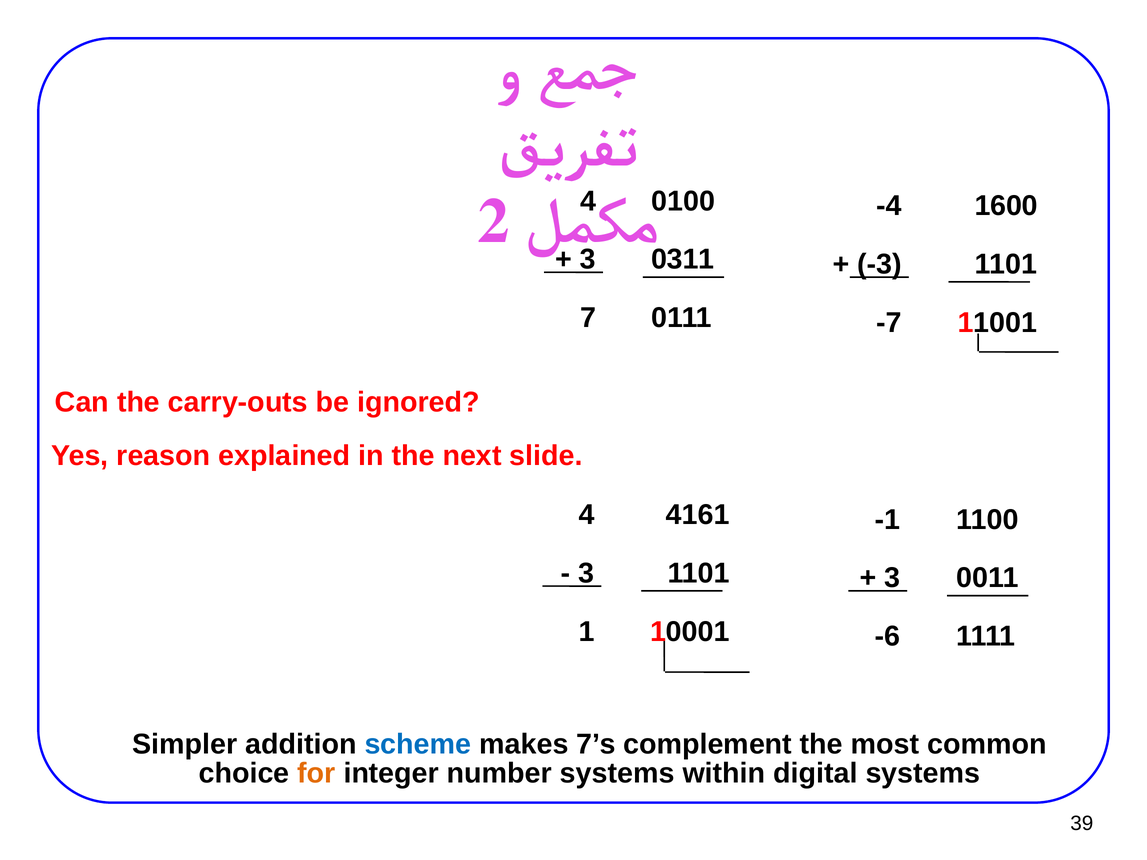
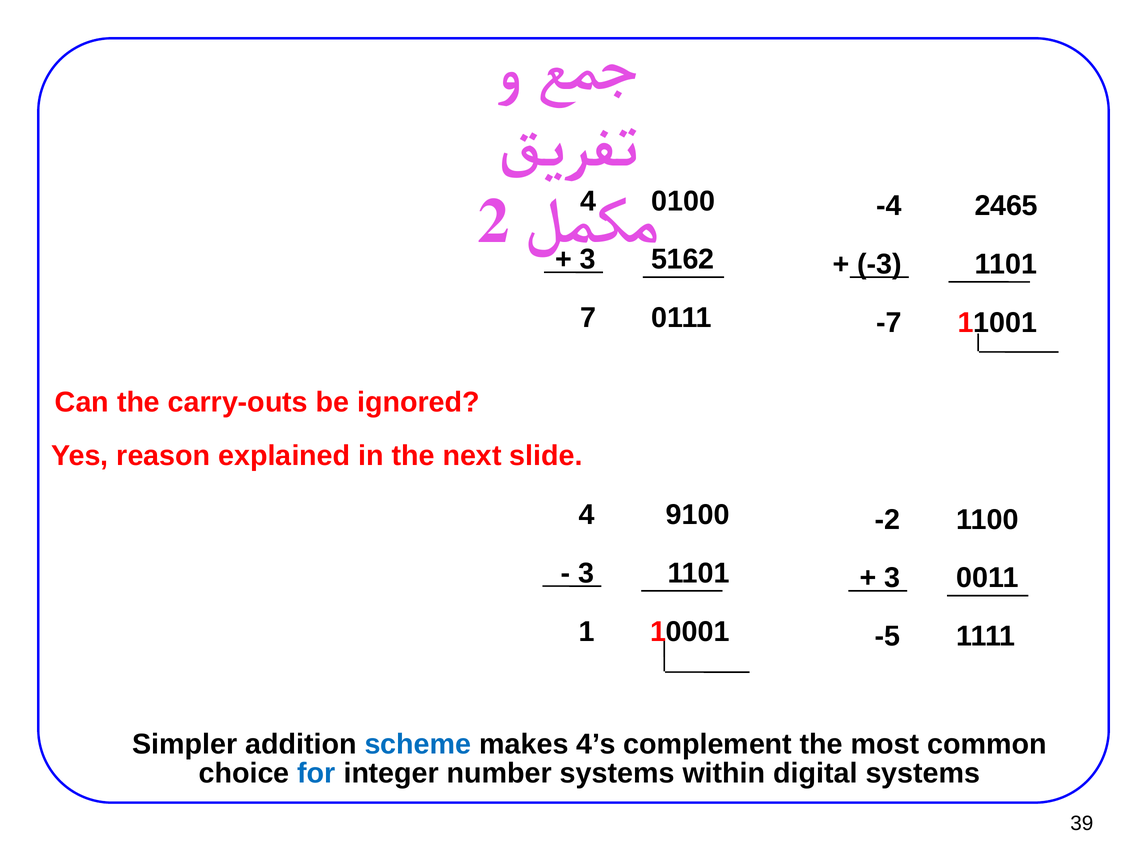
1600: 1600 -> 2465
0311: 0311 -> 5162
4161: 4161 -> 9100
-1: -1 -> -2
-6: -6 -> -5
7’s: 7’s -> 4’s
for colour: orange -> blue
